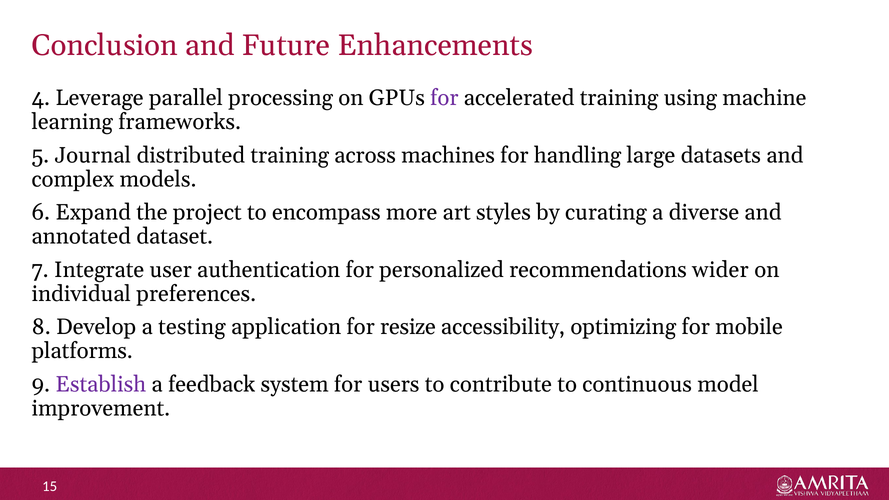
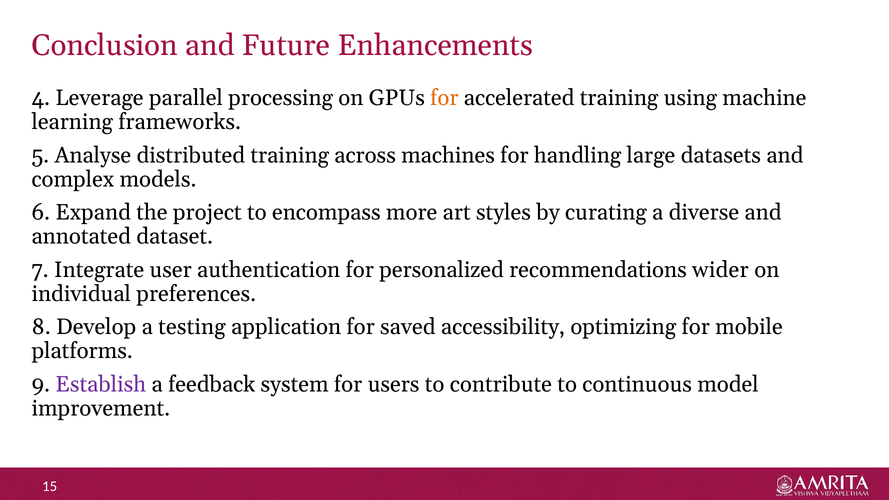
for at (444, 98) colour: purple -> orange
Journal: Journal -> Analyse
resize: resize -> saved
